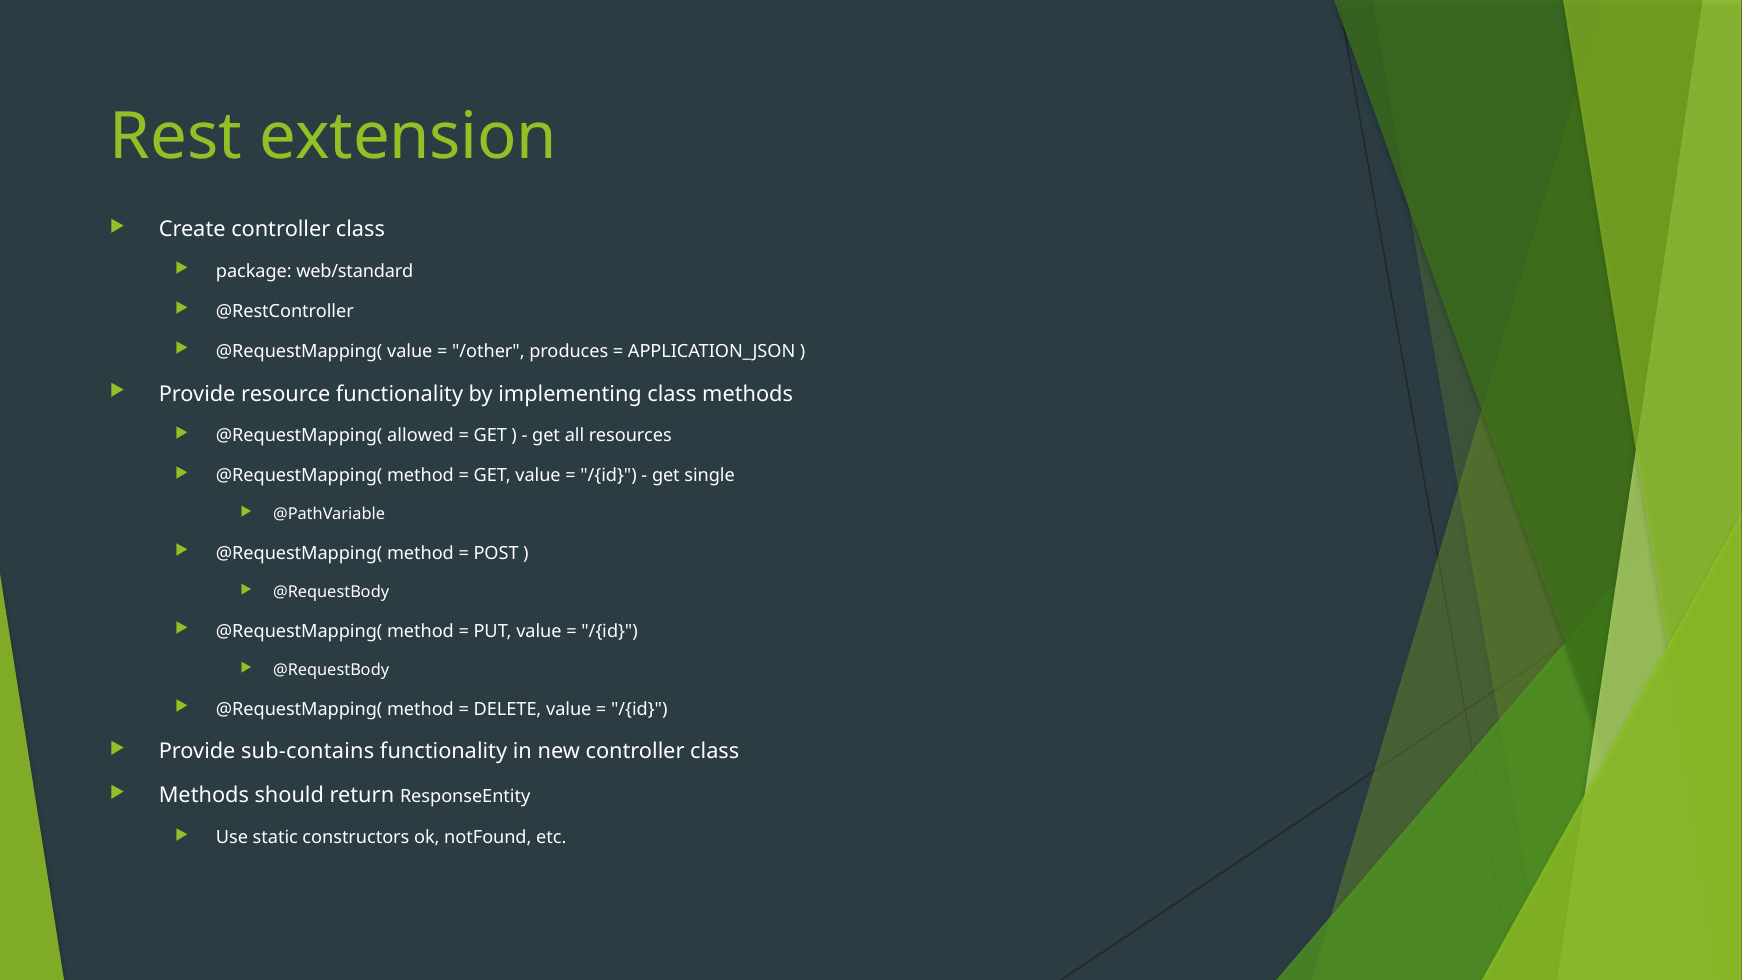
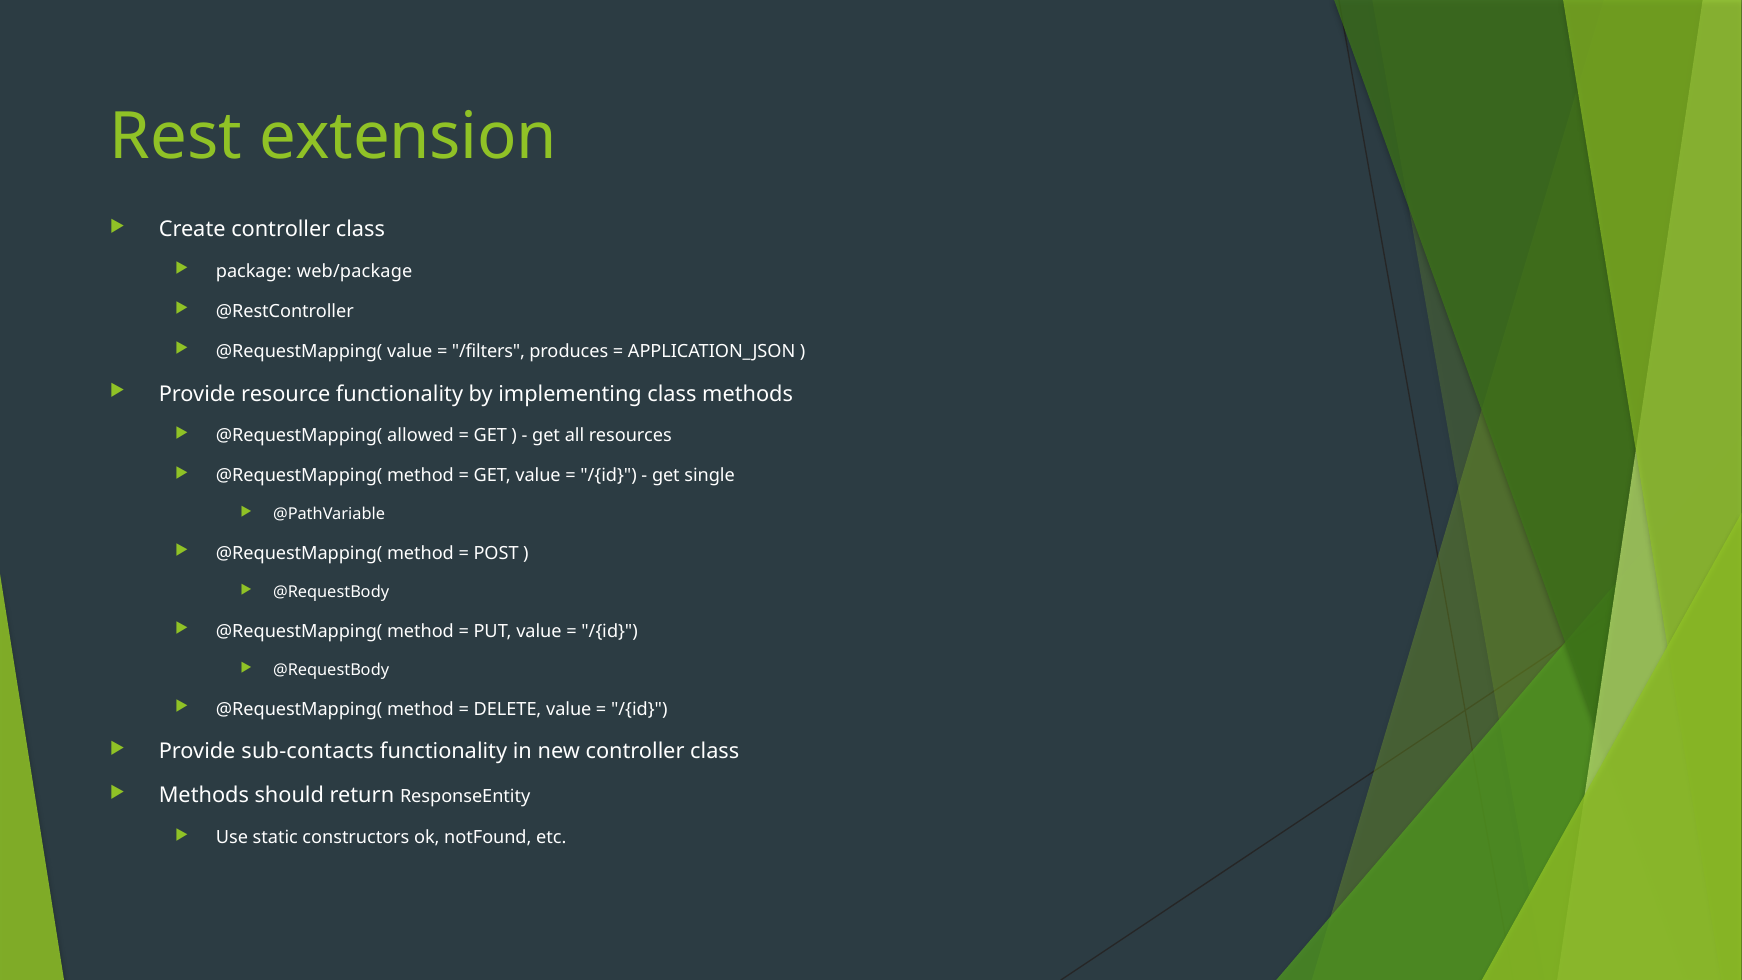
web/standard: web/standard -> web/package
/other: /other -> /filters
sub-contains: sub-contains -> sub-contacts
